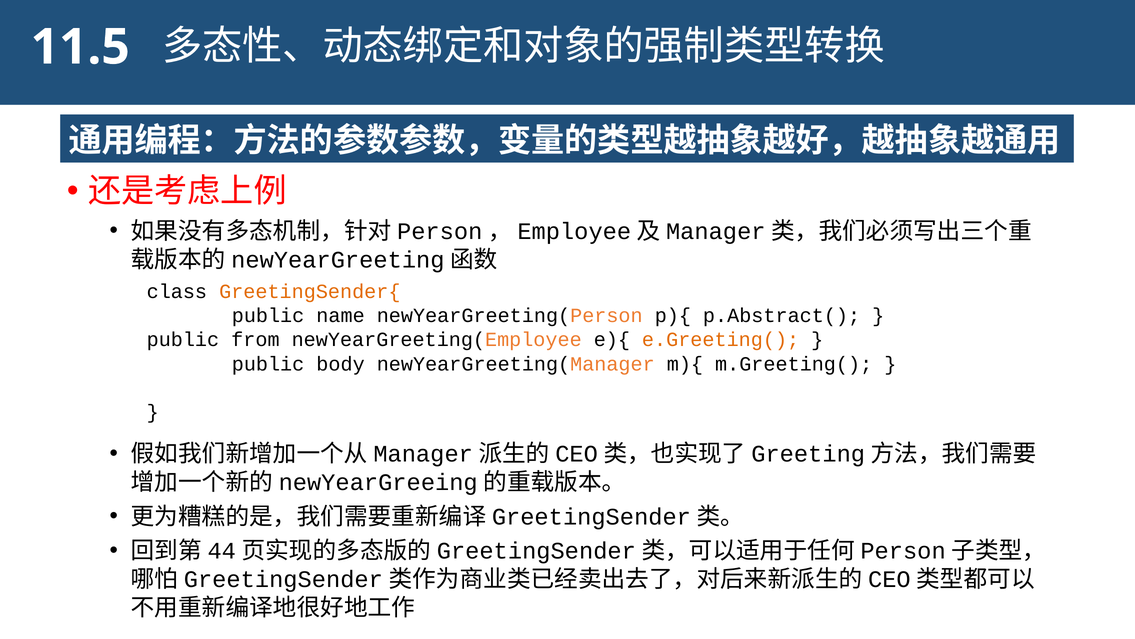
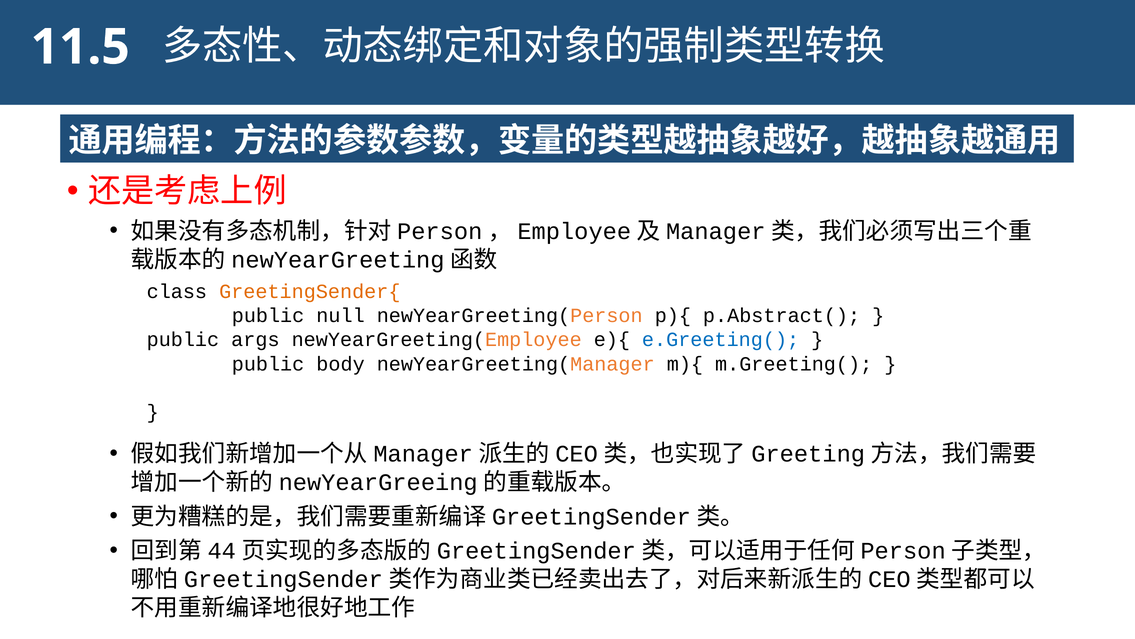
name: name -> null
from: from -> args
e.Greeting( colour: orange -> blue
